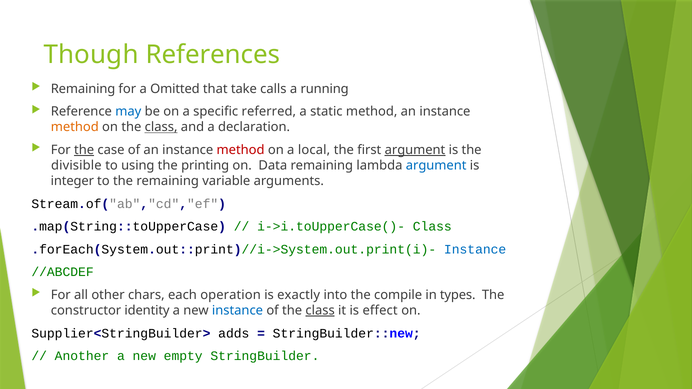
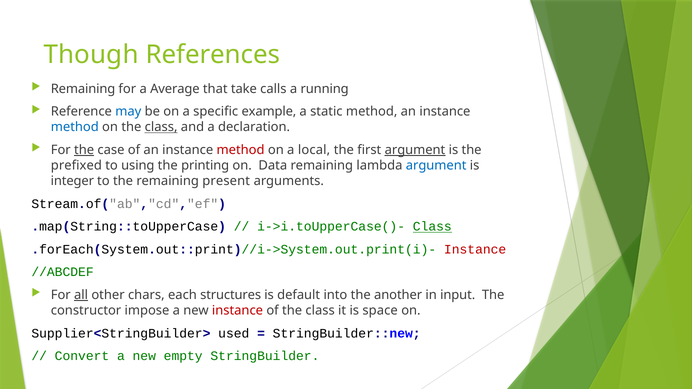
Omitted: Omitted -> Average
referred: referred -> example
method at (75, 127) colour: orange -> blue
divisible: divisible -> prefixed
variable: variable -> present
Class at (432, 227) underline: none -> present
Instance at (475, 250) colour: blue -> red
all underline: none -> present
operation: operation -> structures
exactly: exactly -> default
compile: compile -> another
types: types -> input
identity: identity -> impose
instance at (238, 311) colour: blue -> red
class at (320, 311) underline: present -> none
effect: effect -> space
adds: adds -> used
Another: Another -> Convert
